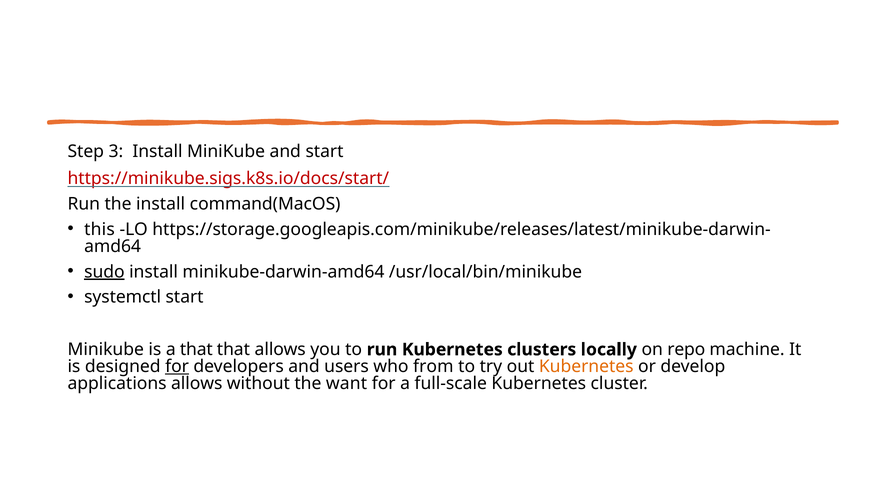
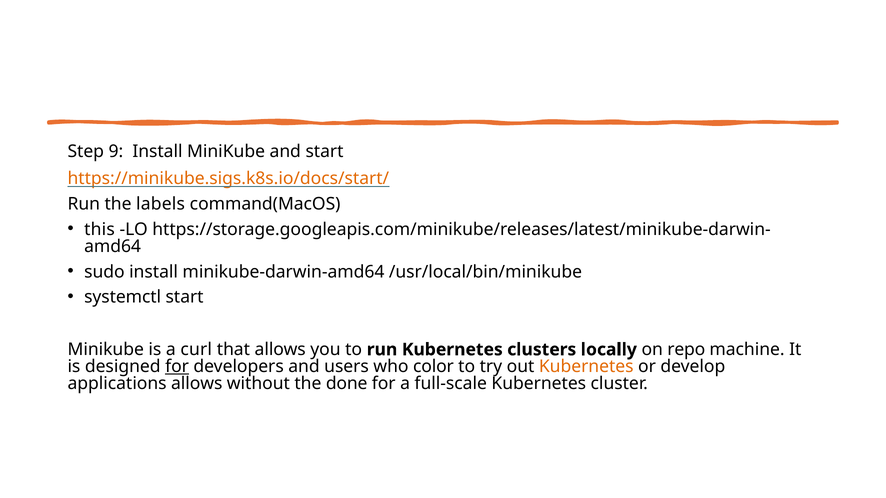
3: 3 -> 9
https://minikube.sigs.k8s.io/docs/start/ colour: red -> orange
the install: install -> labels
sudo underline: present -> none
a that: that -> curl
from: from -> color
want: want -> done
